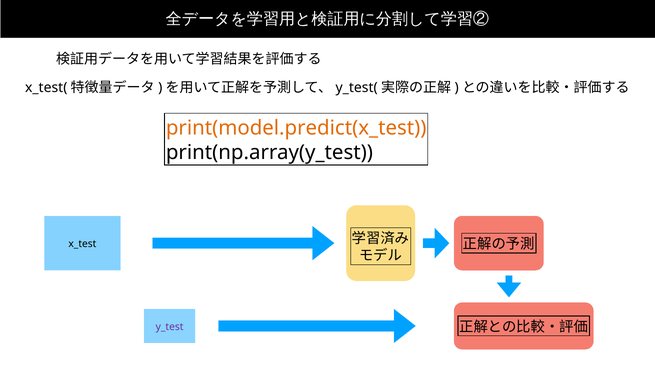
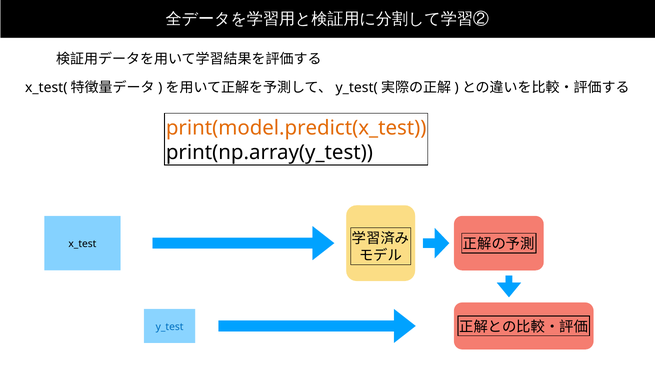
y_test colour: purple -> blue
